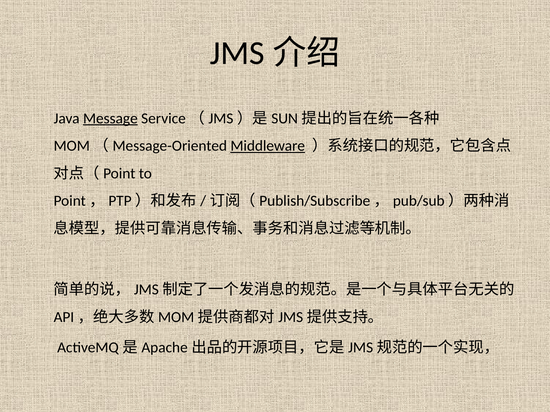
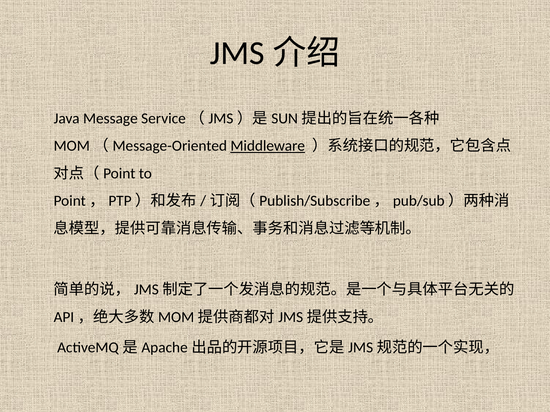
Message underline: present -> none
